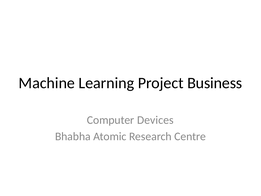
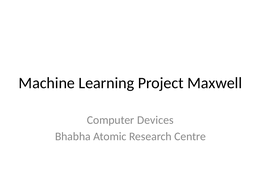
Business: Business -> Maxwell
